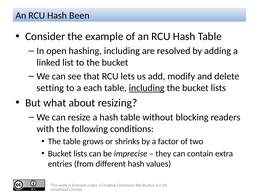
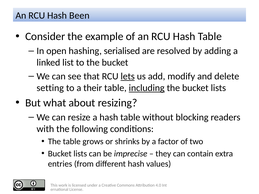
hashing including: including -> serialised
lets underline: none -> present
each: each -> their
